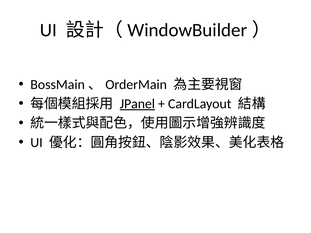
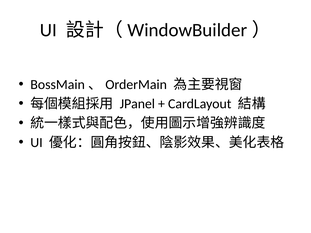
JPanel underline: present -> none
